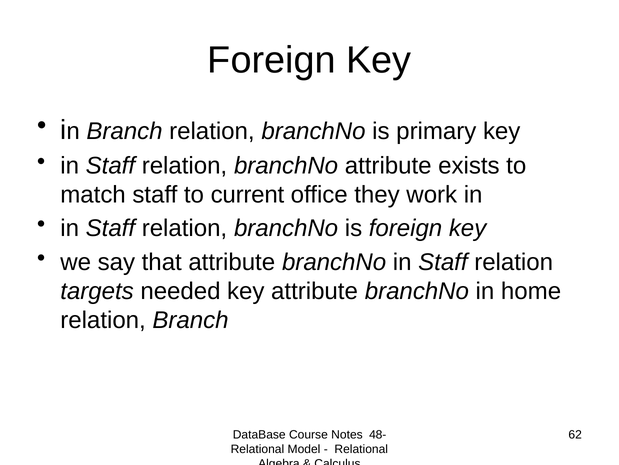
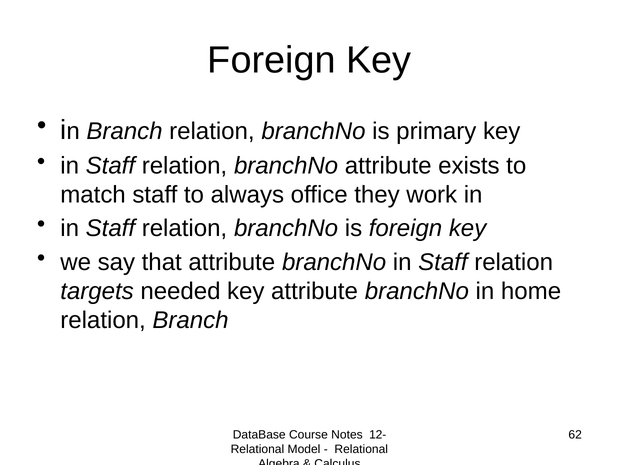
current: current -> always
48-: 48- -> 12-
